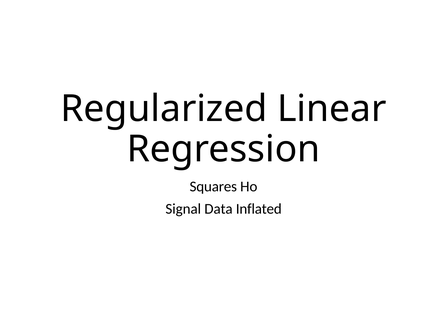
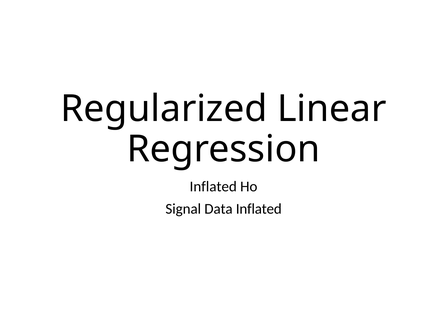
Squares at (213, 186): Squares -> Inflated
